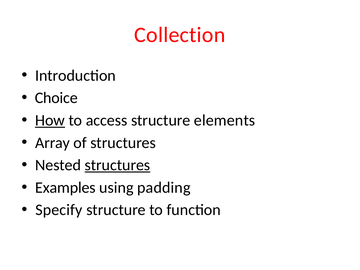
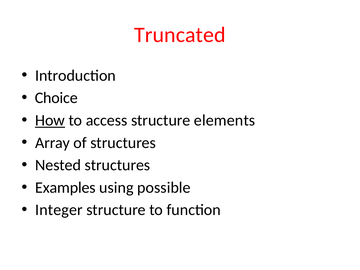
Collection: Collection -> Truncated
structures at (117, 165) underline: present -> none
padding: padding -> possible
Specify: Specify -> Integer
